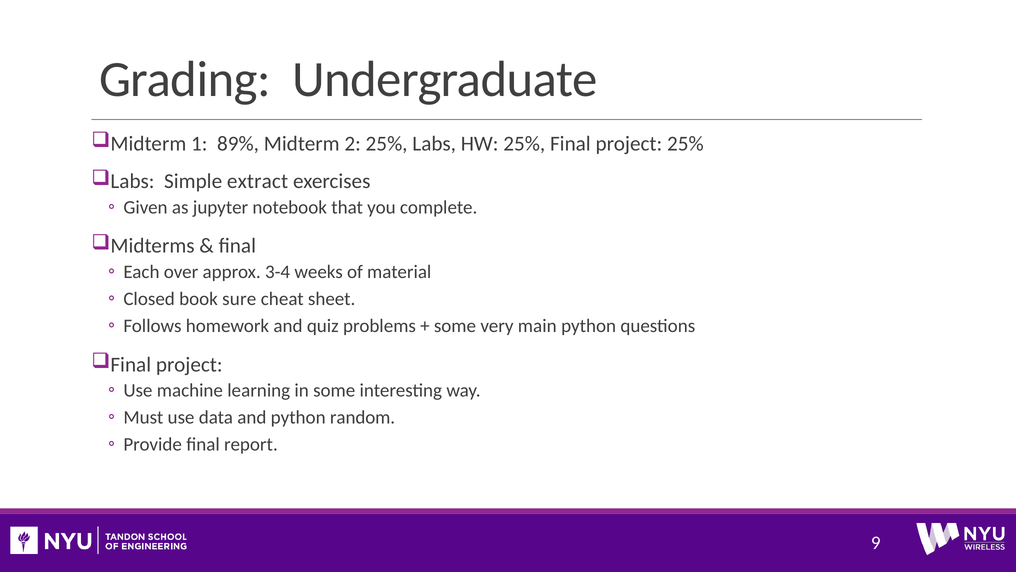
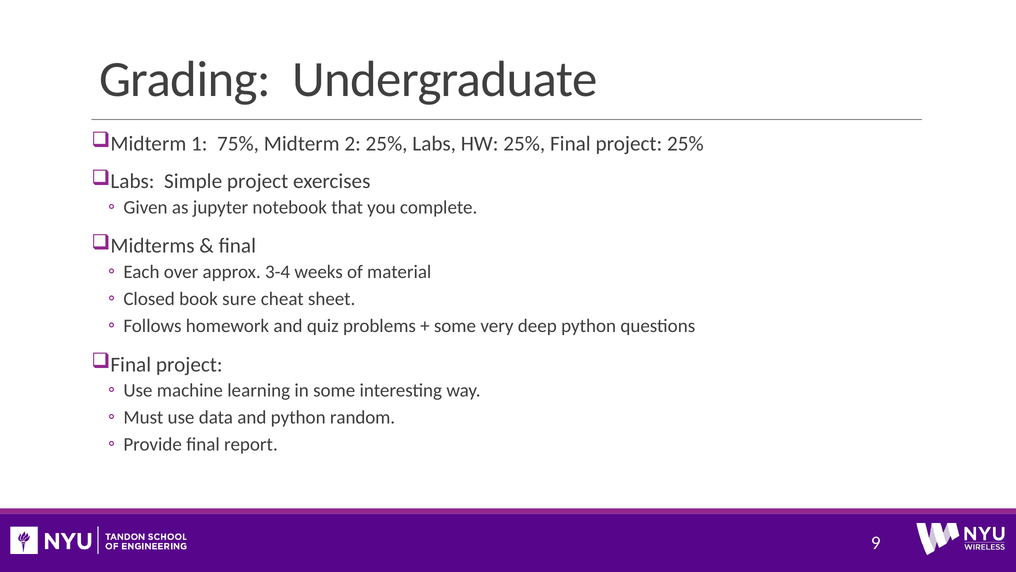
89%: 89% -> 75%
Simple extract: extract -> project
main: main -> deep
